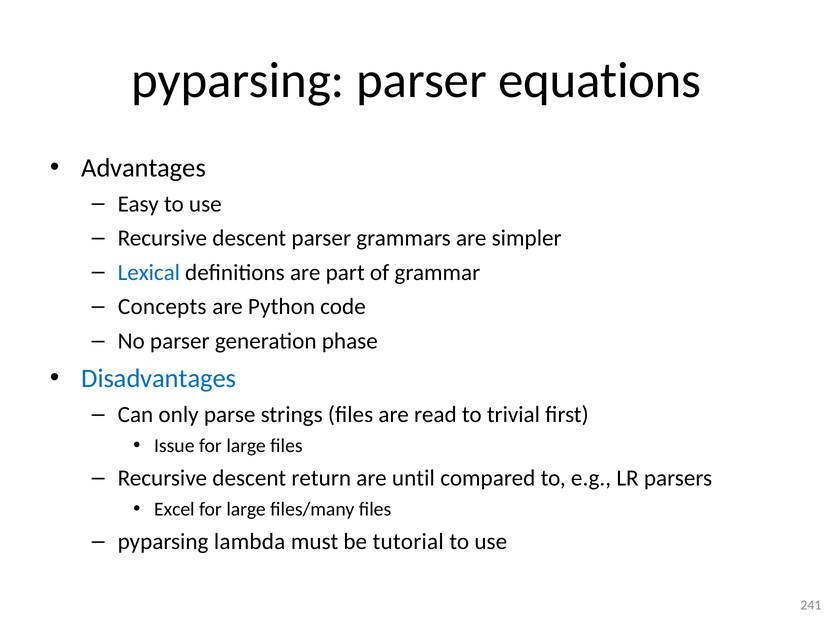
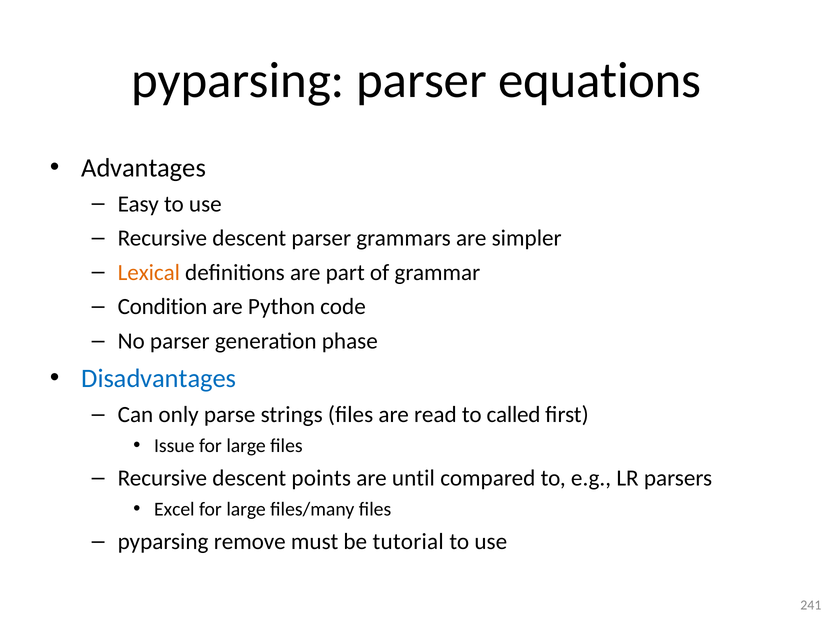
Lexical colour: blue -> orange
Concepts: Concepts -> Condition
trivial: trivial -> called
return: return -> points
lambda: lambda -> remove
